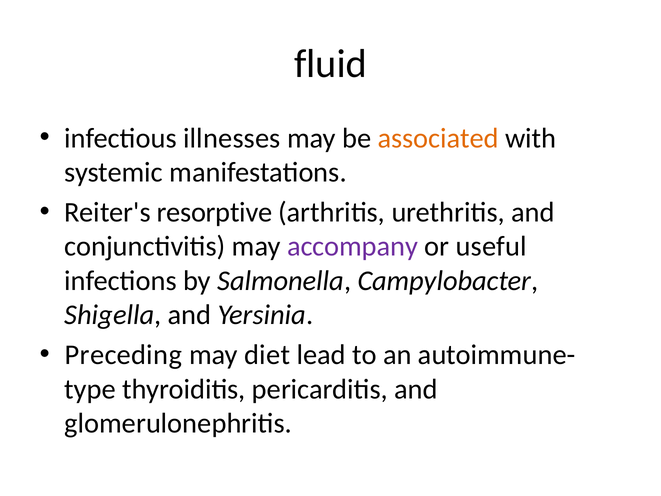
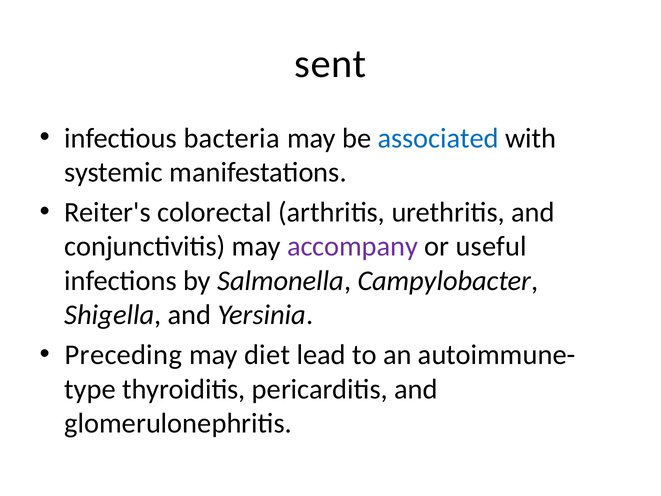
fluid: fluid -> sent
illnesses: illnesses -> bacteria
associated colour: orange -> blue
resorptive: resorptive -> colorectal
